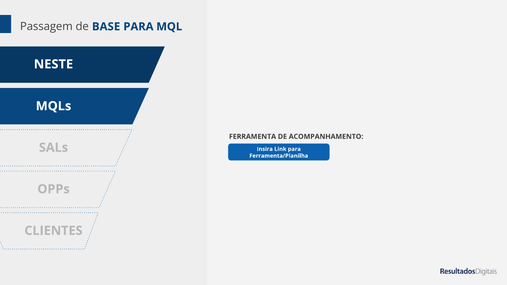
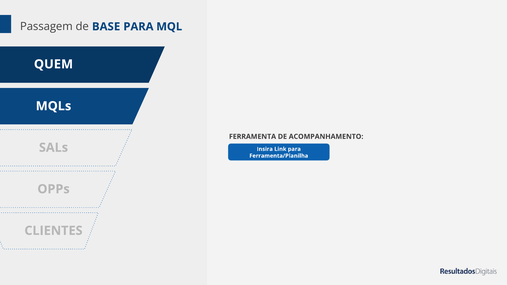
NESTE: NESTE -> QUEM
